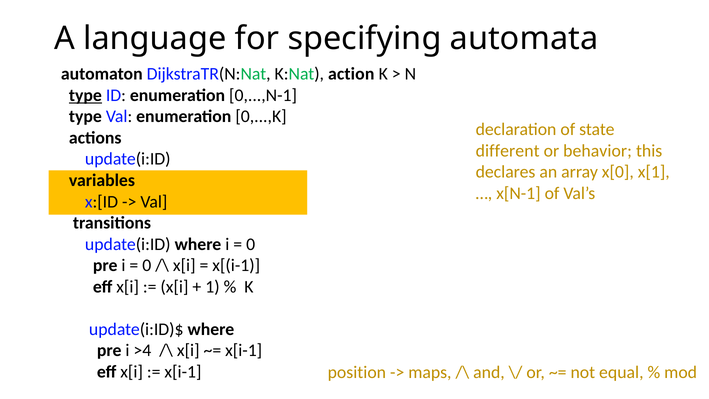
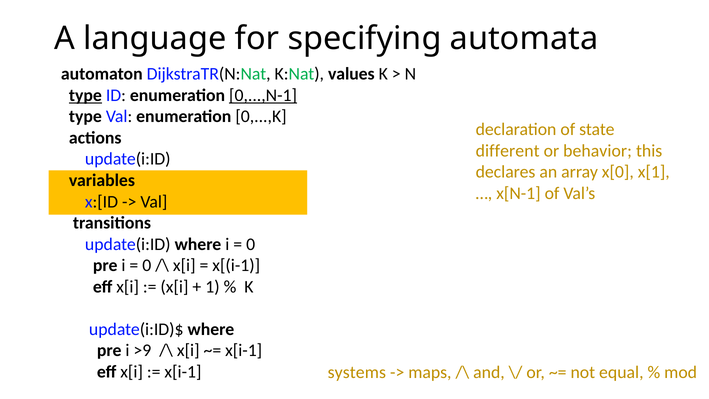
action: action -> values
0,...,N-1 underline: none -> present
>4: >4 -> >9
position: position -> systems
